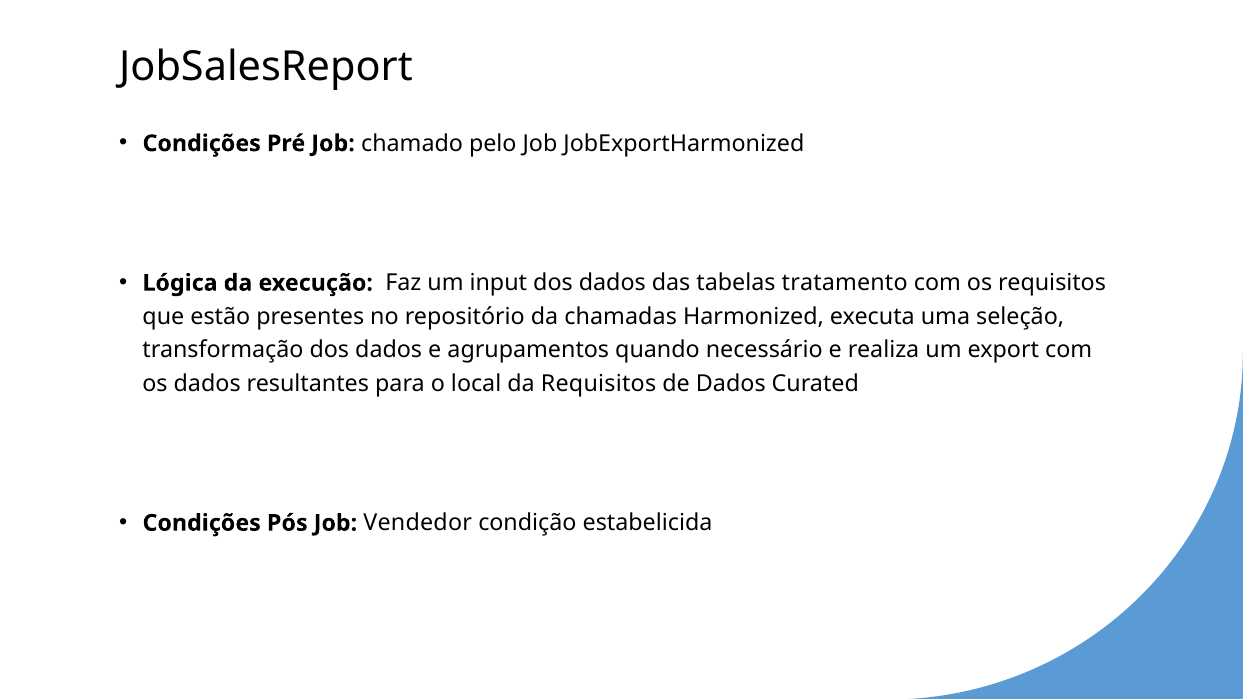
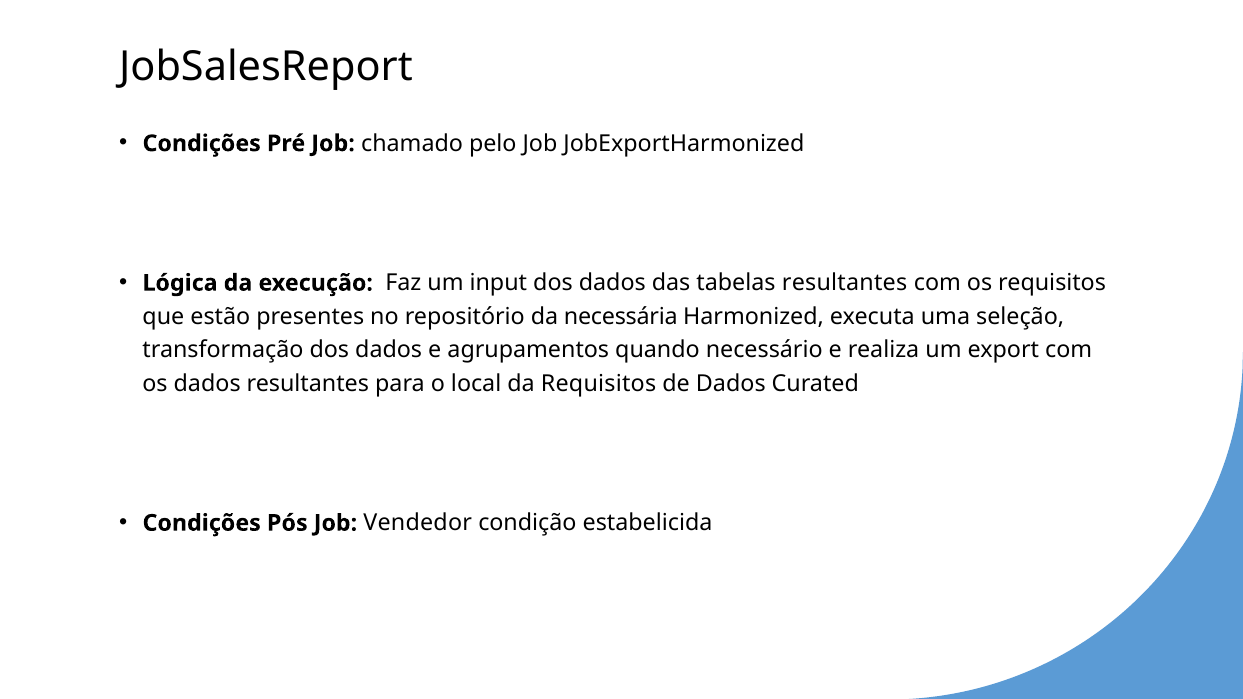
tabelas tratamento: tratamento -> resultantes
chamadas: chamadas -> necessária
